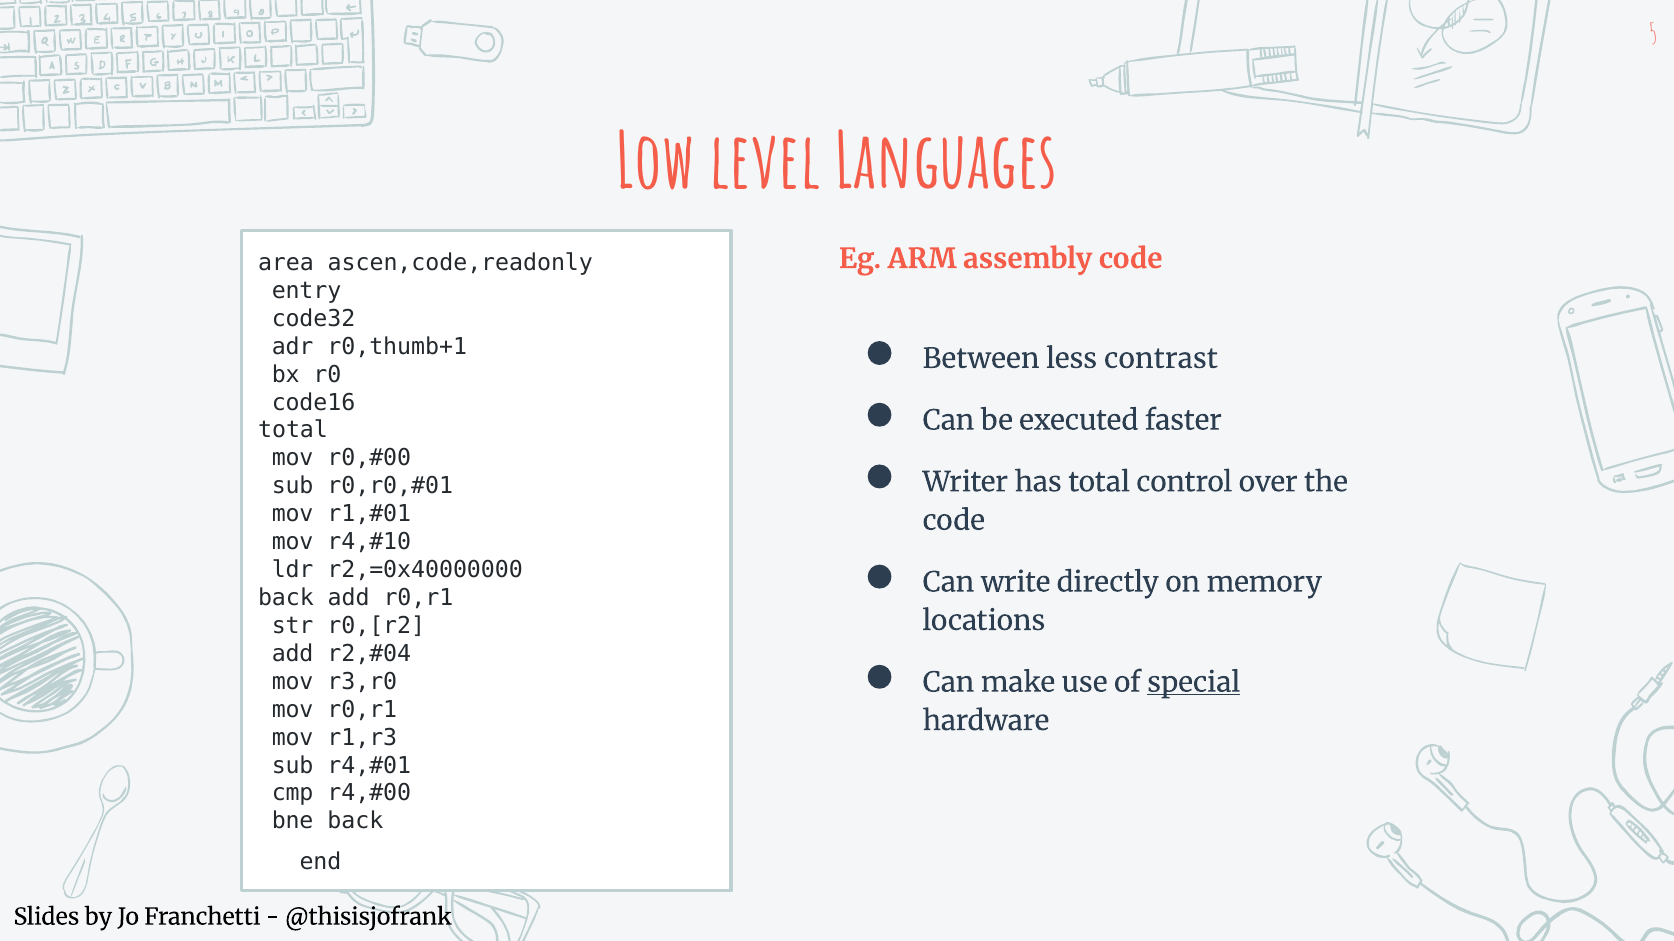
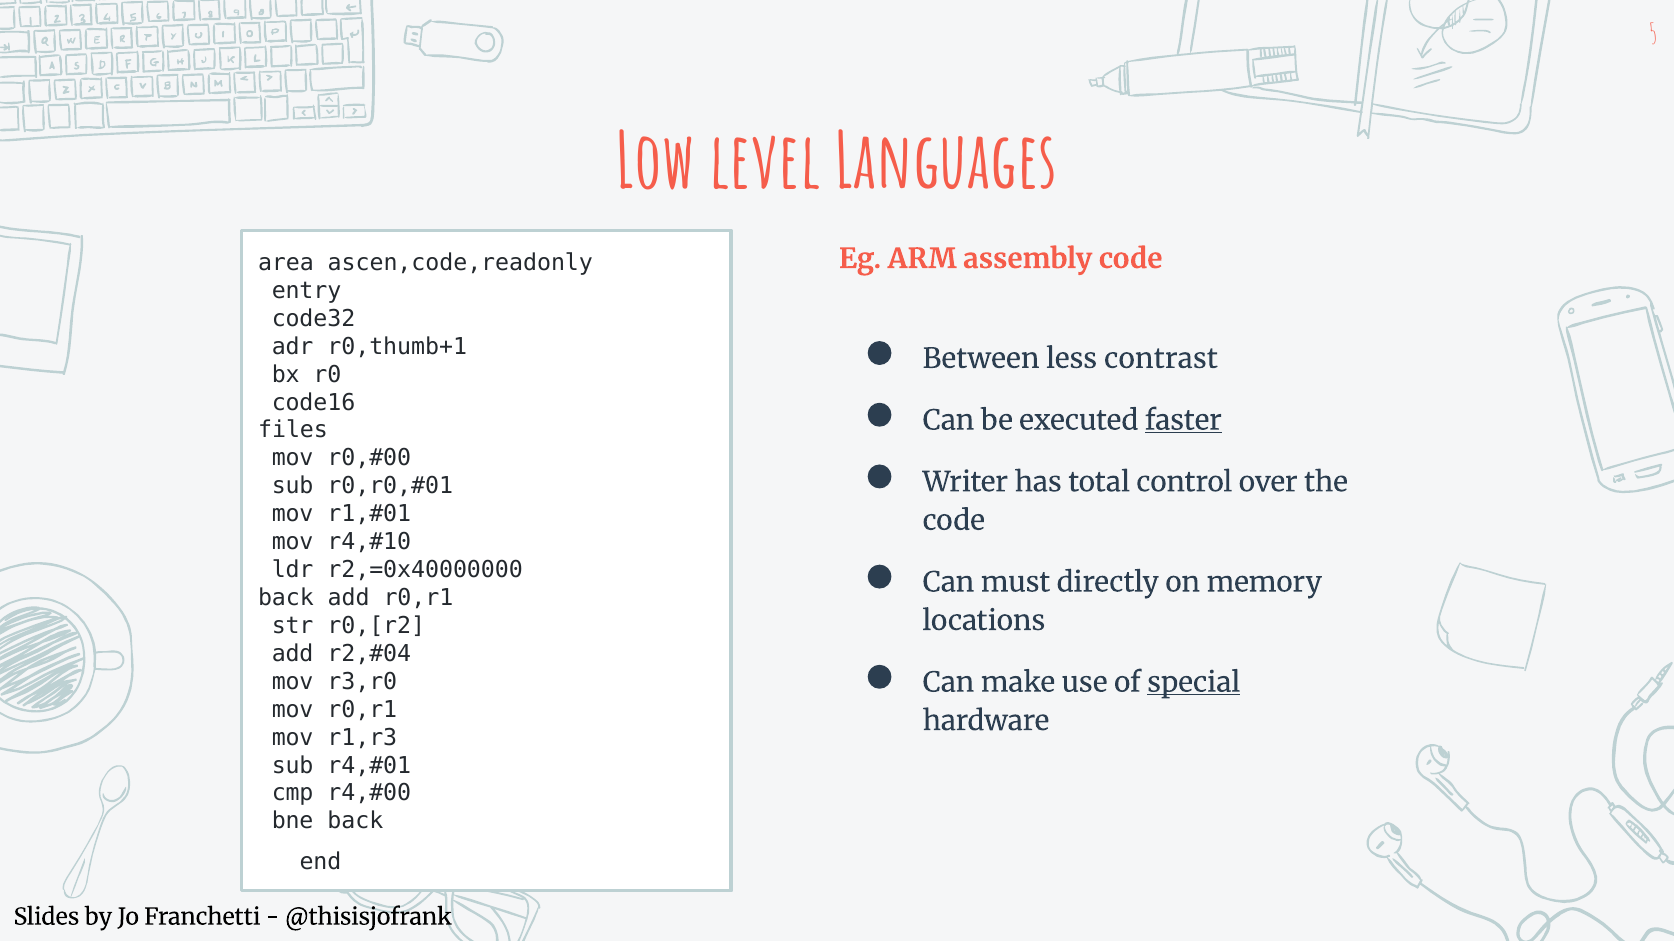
faster underline: none -> present
total at (293, 431): total -> files
write: write -> must
